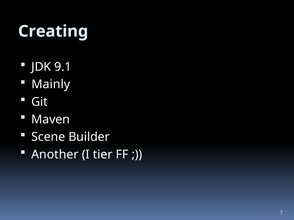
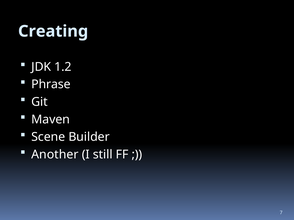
9.1: 9.1 -> 1.2
Mainly: Mainly -> Phrase
tier: tier -> still
